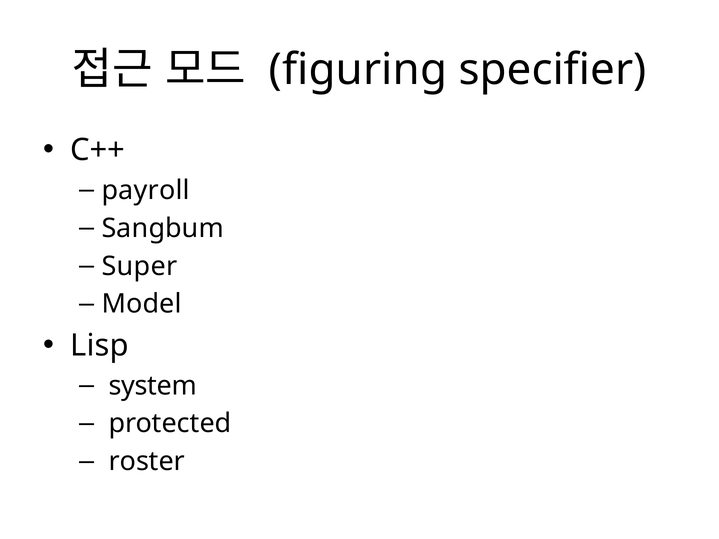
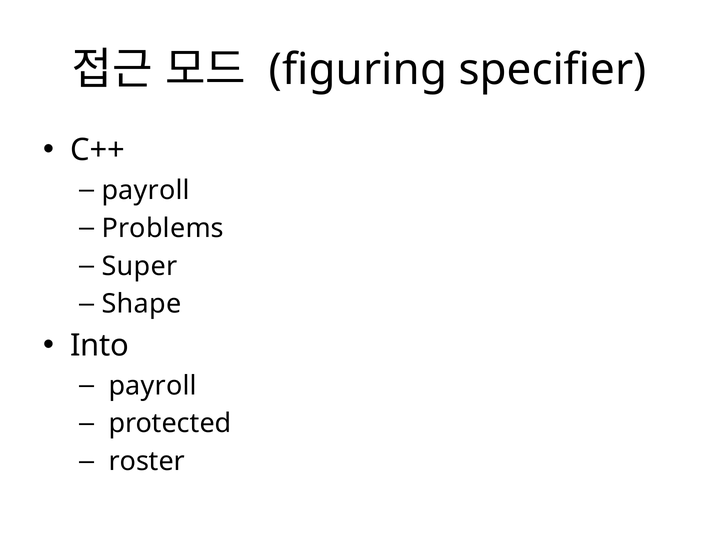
Sangbum: Sangbum -> Problems
Model: Model -> Shape
Lisp: Lisp -> Into
system at (153, 386): system -> payroll
